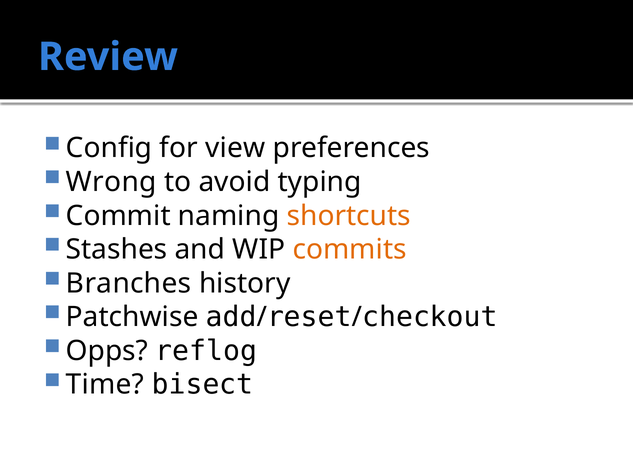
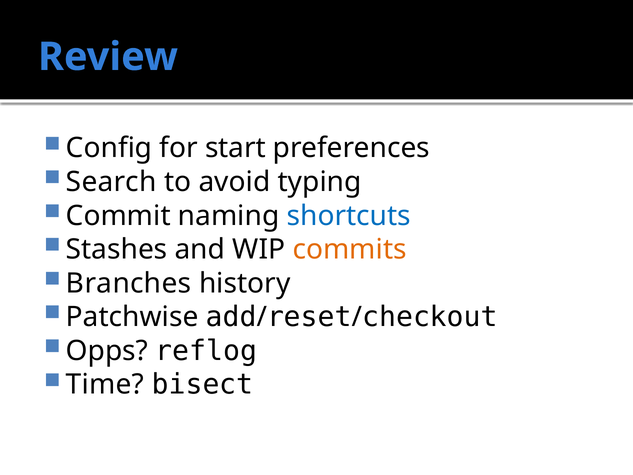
view: view -> start
Wrong: Wrong -> Search
shortcuts colour: orange -> blue
